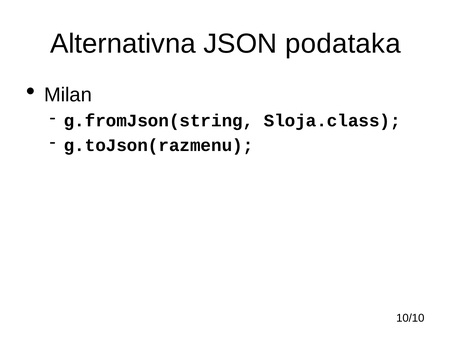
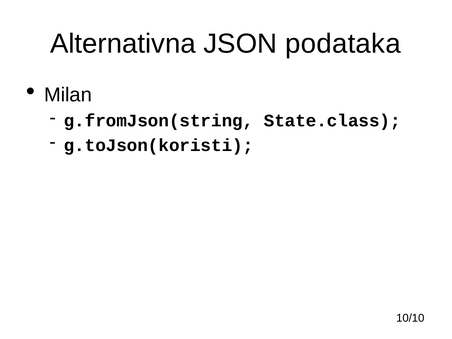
Sloja.class: Sloja.class -> State.class
g.toJson(razmenu: g.toJson(razmenu -> g.toJson(koristi
